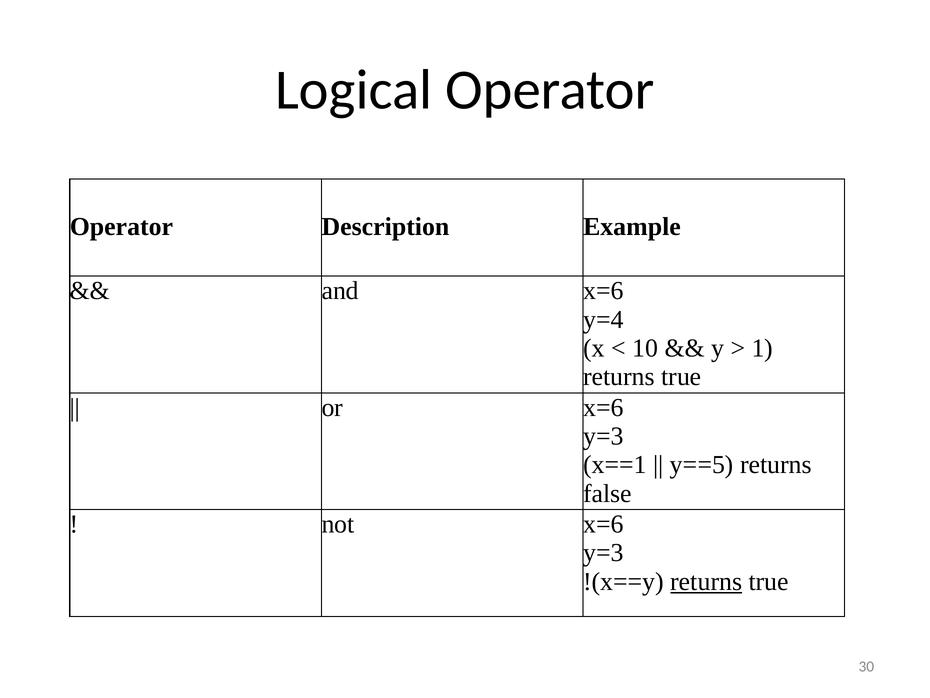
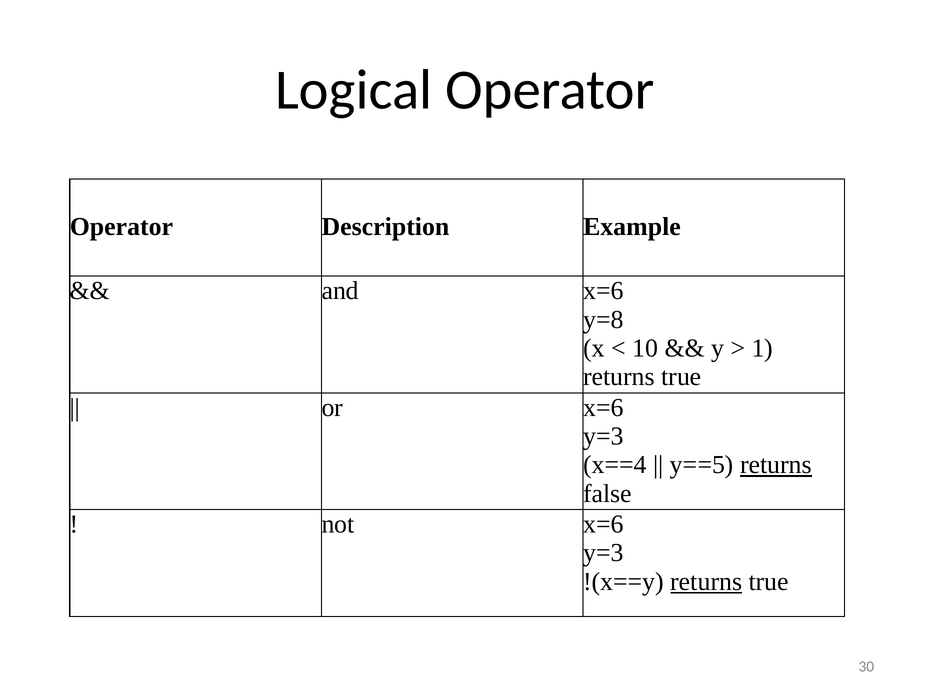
y=4: y=4 -> y=8
x==1: x==1 -> x==4
returns at (776, 465) underline: none -> present
